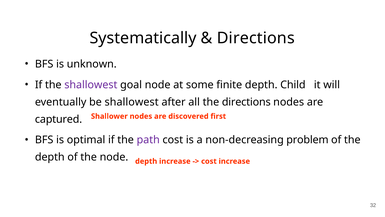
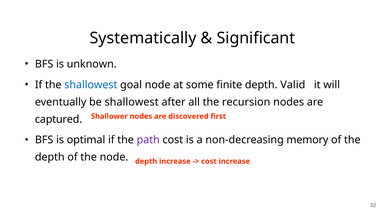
Directions at (256, 38): Directions -> Significant
shallowest at (91, 85) colour: purple -> blue
Child: Child -> Valid
the directions: directions -> recursion
problem: problem -> memory
